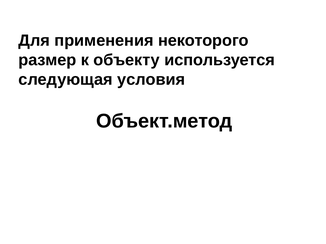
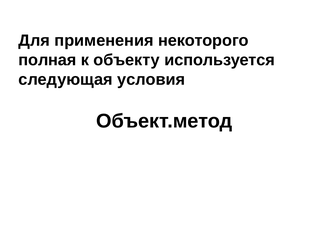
размер: размер -> полная
